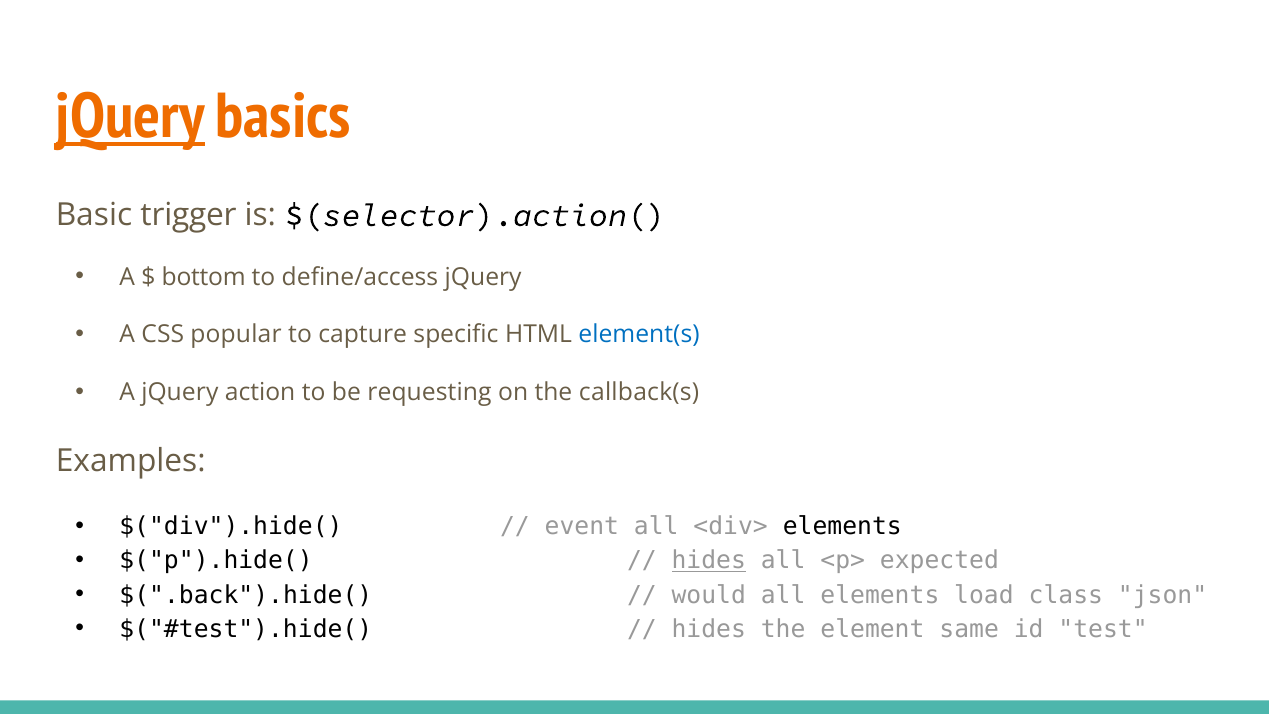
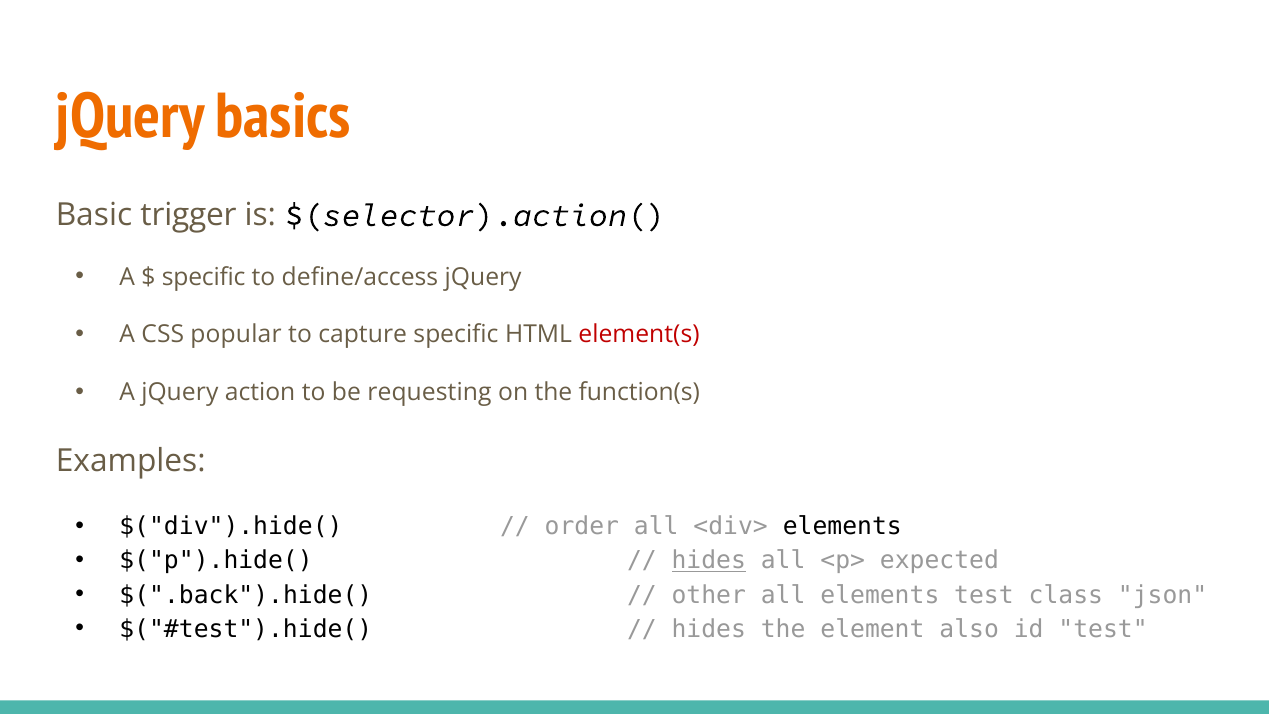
jQuery at (130, 117) underline: present -> none
bottom at (204, 277): bottom -> specific
element(s colour: blue -> red
callback(s: callback(s -> function(s
event: event -> order
would: would -> other
elements load: load -> test
same: same -> also
